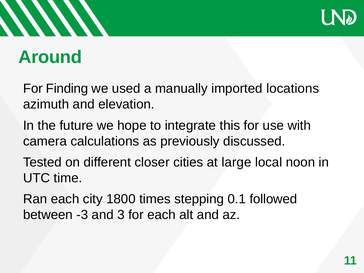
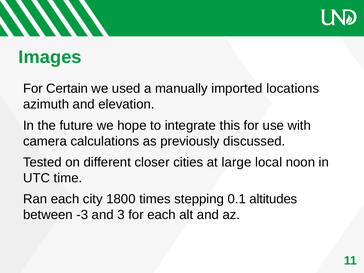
Around: Around -> Images
Finding: Finding -> Certain
followed: followed -> altitudes
